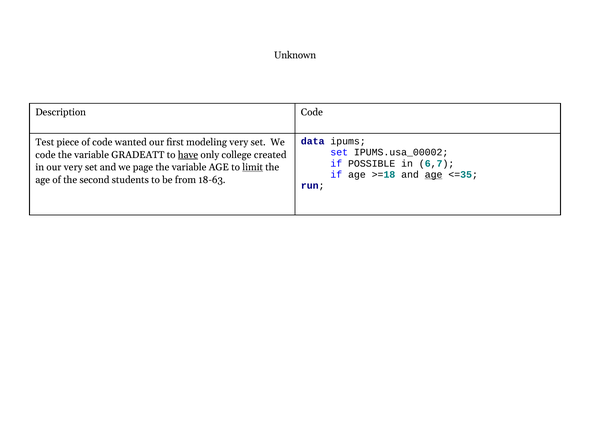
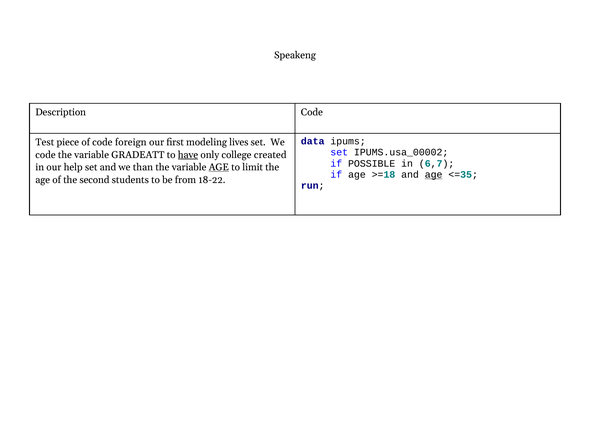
Unknown: Unknown -> Speakeng
wanted: wanted -> foreign
modeling very: very -> lives
our very: very -> help
page: page -> than
AGE at (219, 167) underline: none -> present
limit underline: present -> none
18-63: 18-63 -> 18-22
